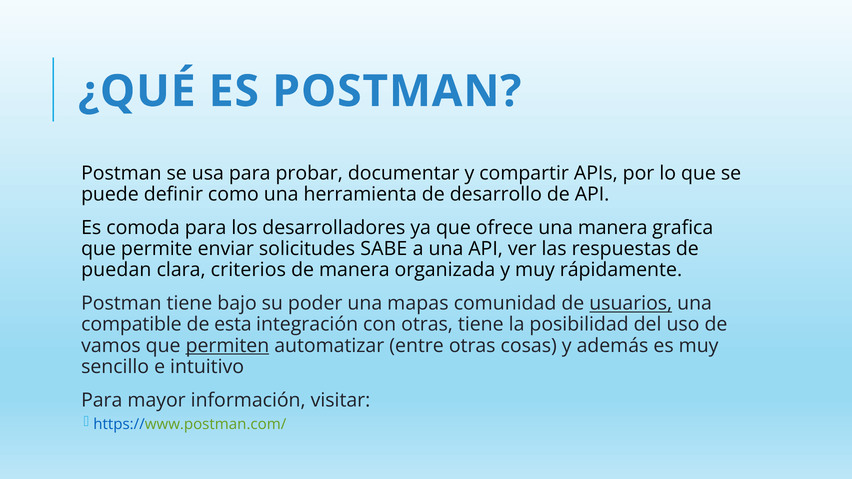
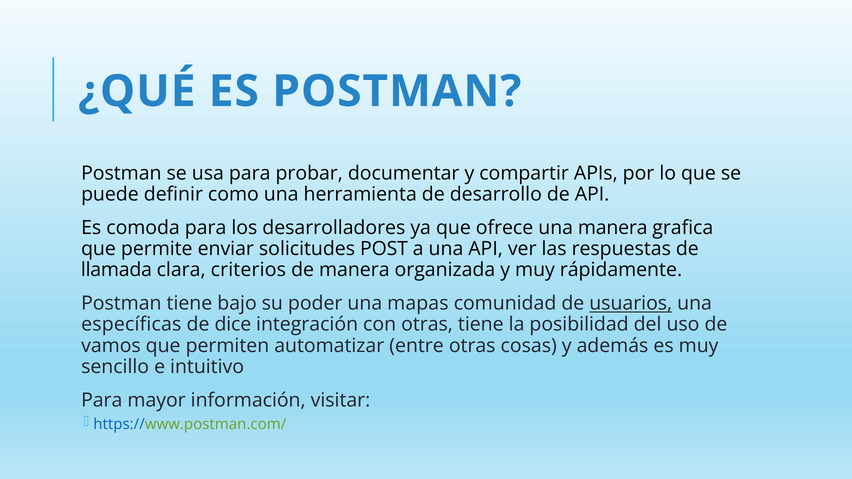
SABE: SABE -> POST
puedan: puedan -> llamada
compatible: compatible -> específicas
esta: esta -> dice
permiten underline: present -> none
